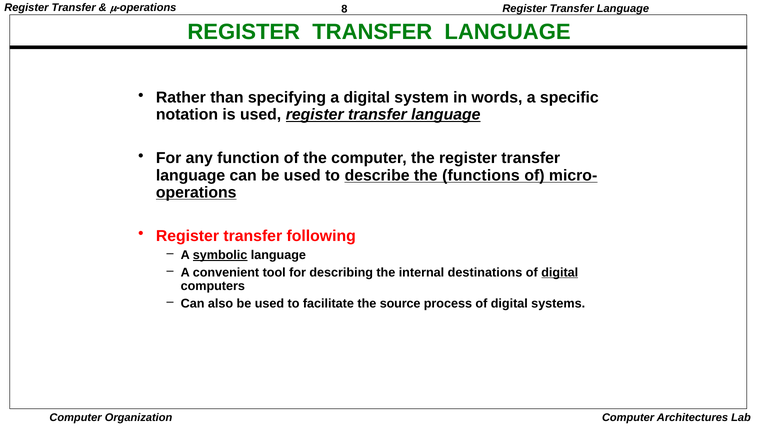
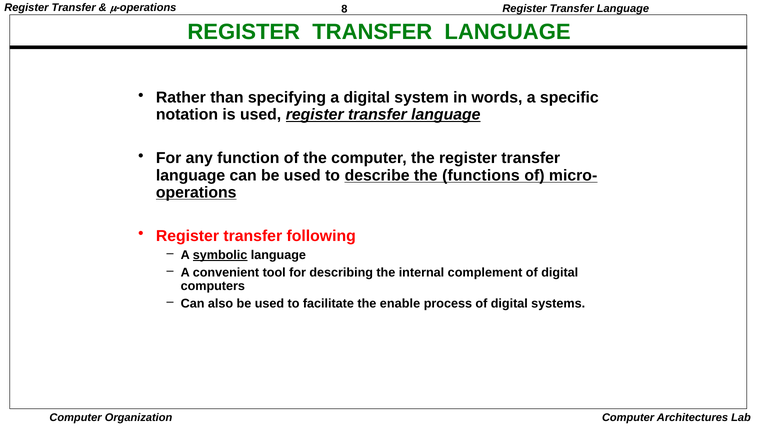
destinations: destinations -> complement
digital at (560, 272) underline: present -> none
source: source -> enable
